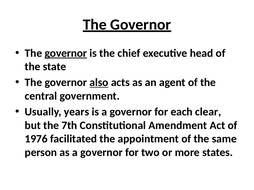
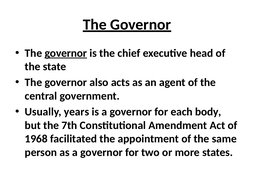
also underline: present -> none
clear: clear -> body
1976: 1976 -> 1968
